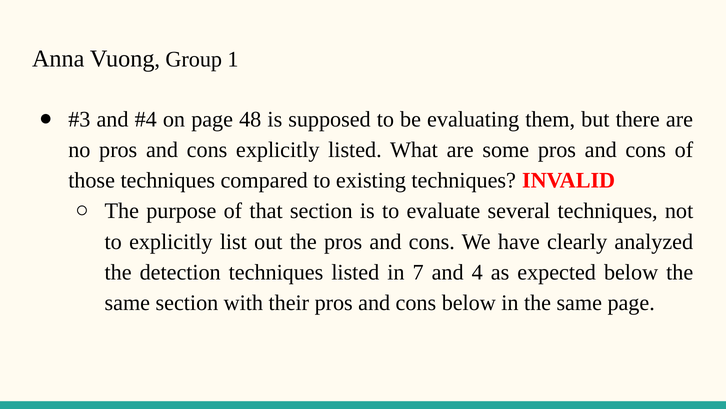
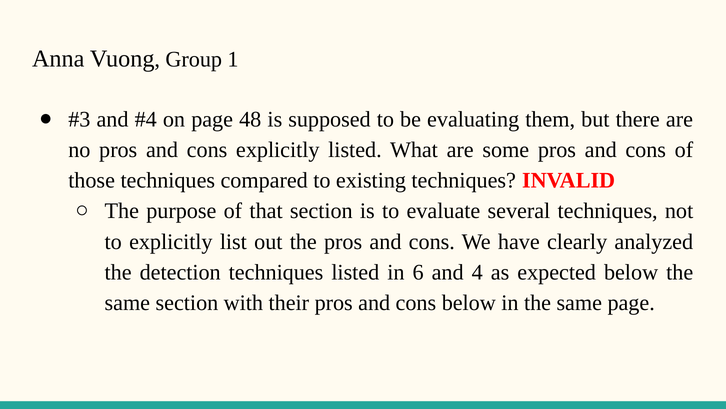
7: 7 -> 6
